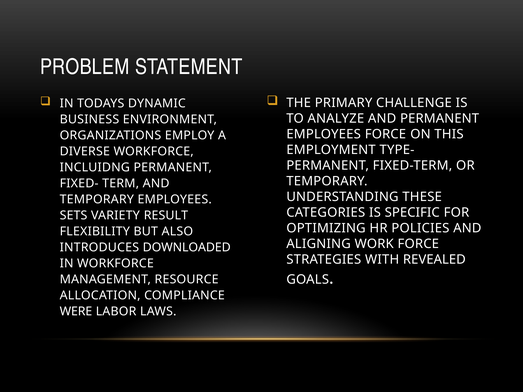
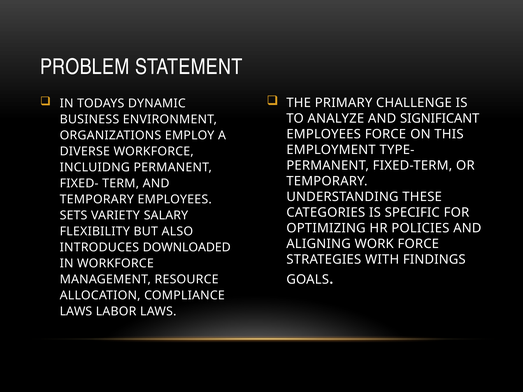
AND PERMANENT: PERMANENT -> SIGNIFICANT
RESULT: RESULT -> SALARY
REVEALED: REVEALED -> FINDINGS
WERE at (76, 312): WERE -> LAWS
